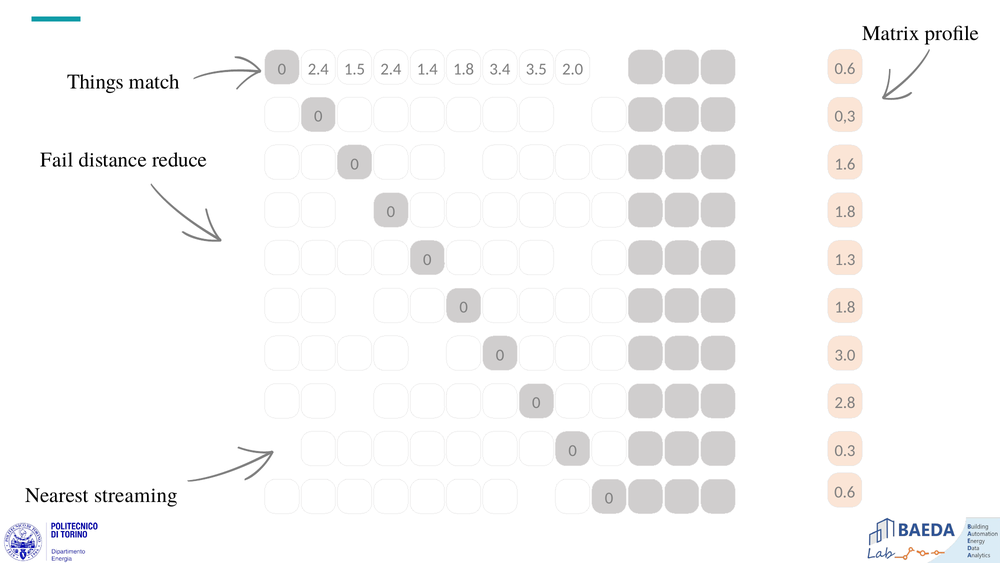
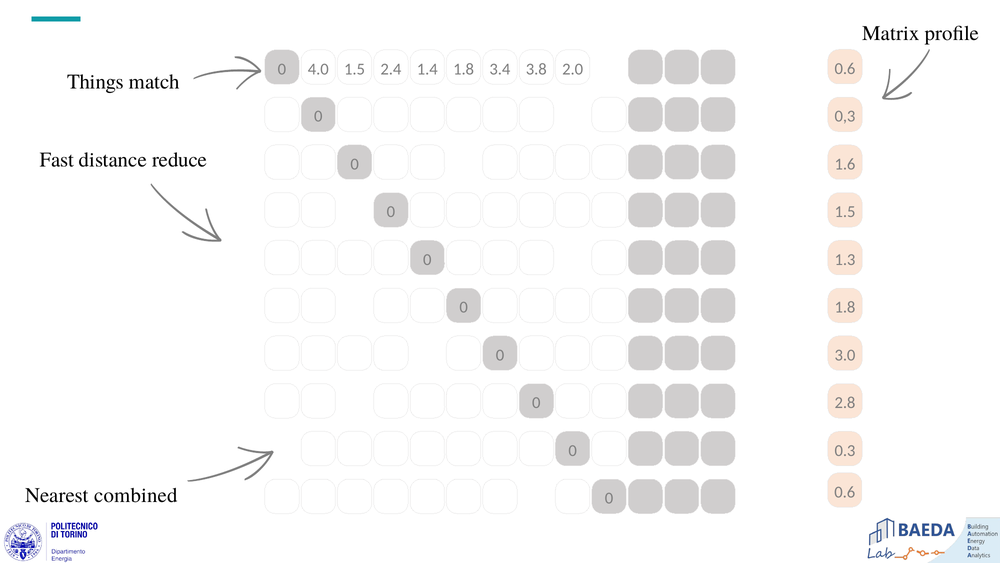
0 2.4: 2.4 -> 4.0
3.5: 3.5 -> 3.8
Fail: Fail -> Fast
1.8 at (845, 212): 1.8 -> 1.5
streaming: streaming -> combined
